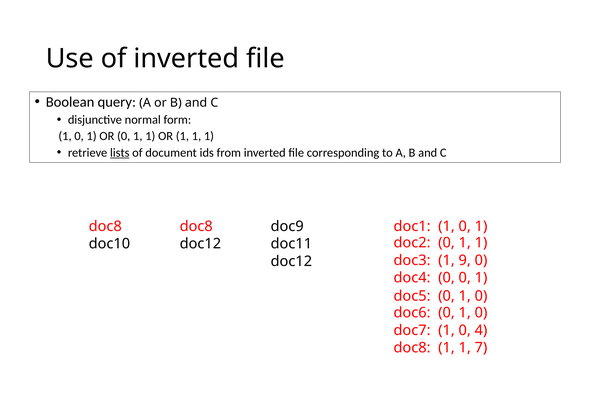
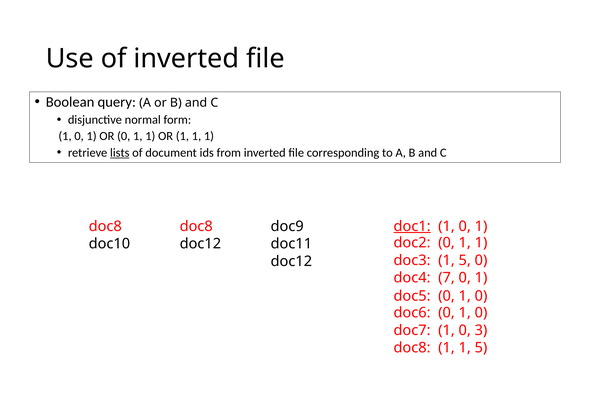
doc1 underline: none -> present
doc3 1 9: 9 -> 5
doc4 0: 0 -> 7
4: 4 -> 3
1 1 7: 7 -> 5
